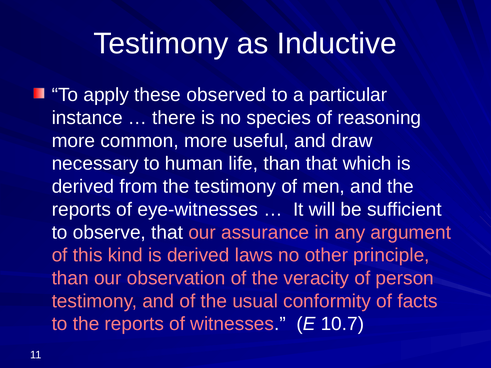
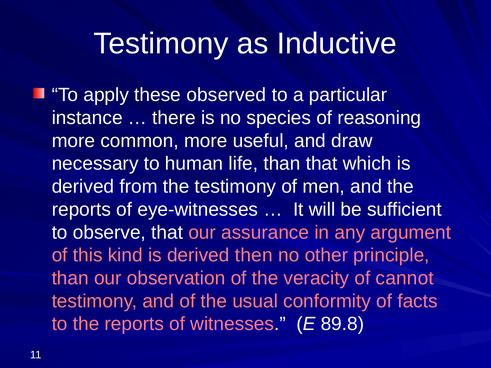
laws: laws -> then
person: person -> cannot
10.7: 10.7 -> 89.8
